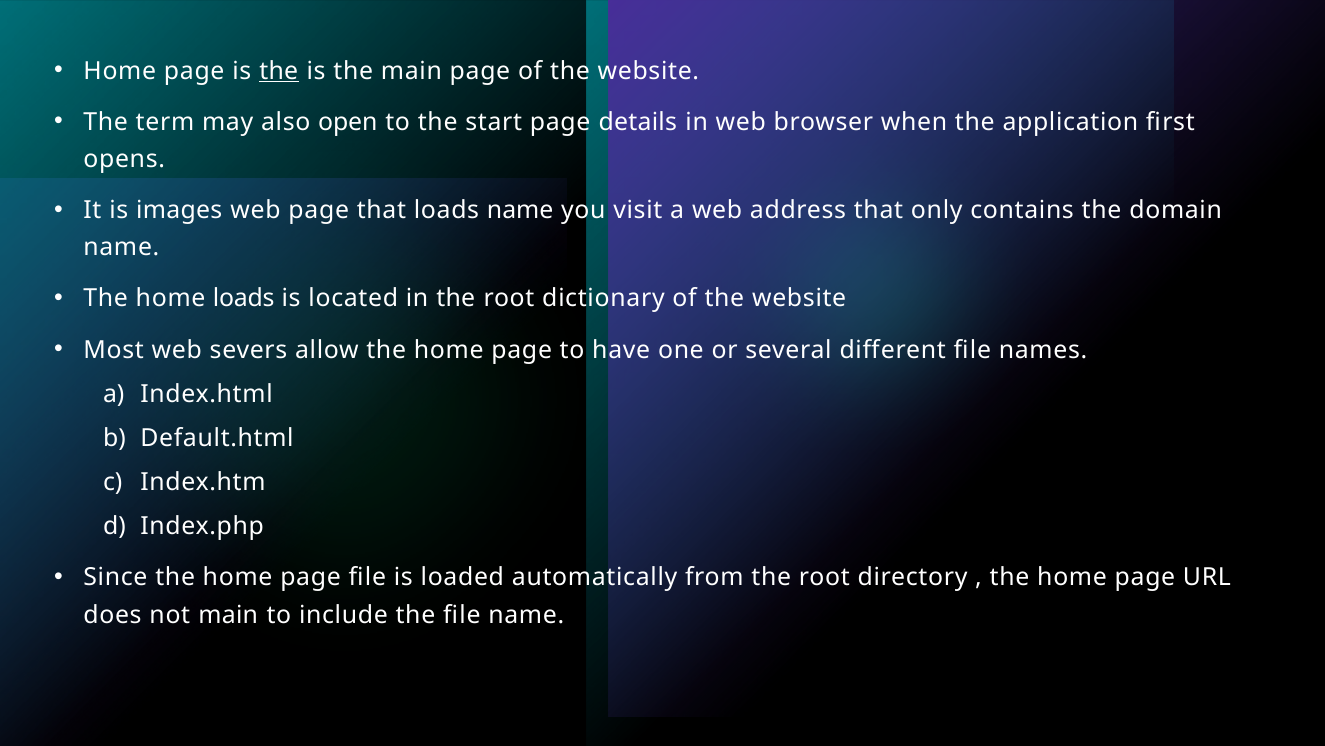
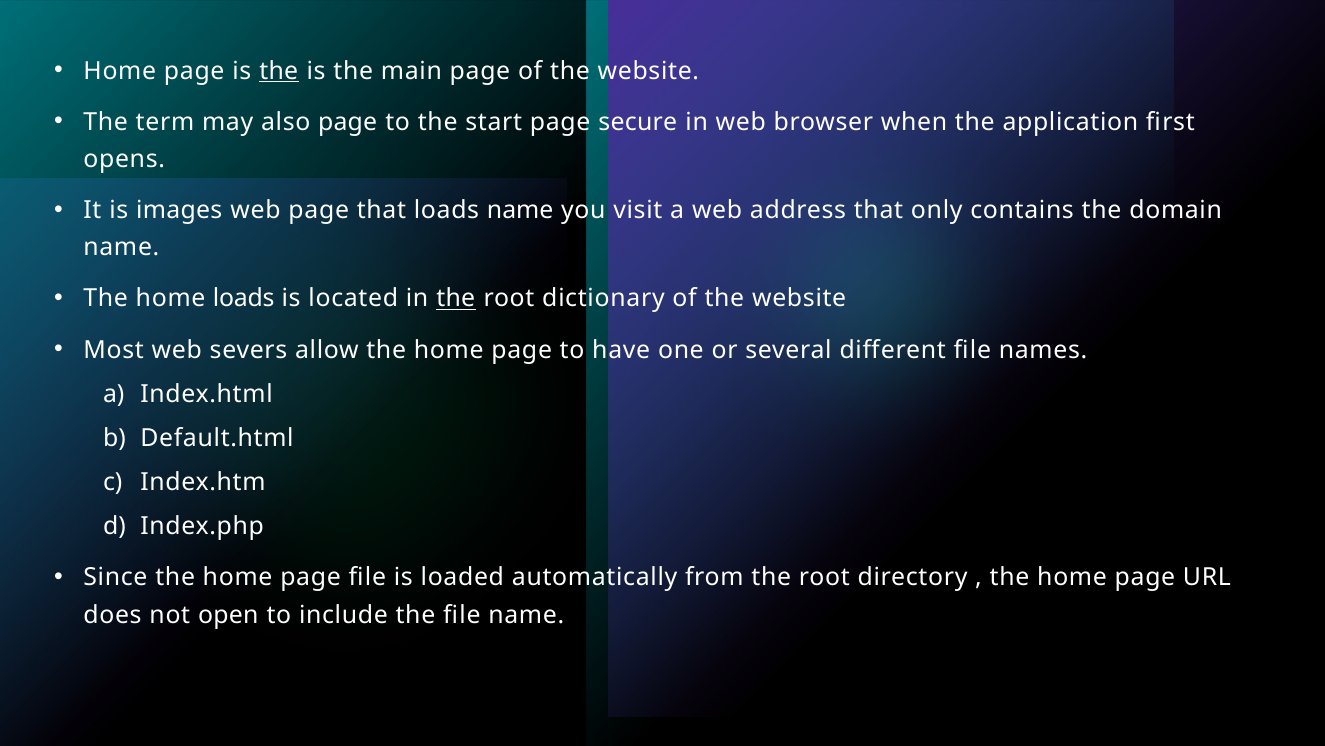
also open: open -> page
details: details -> secure
the at (456, 298) underline: none -> present
not main: main -> open
